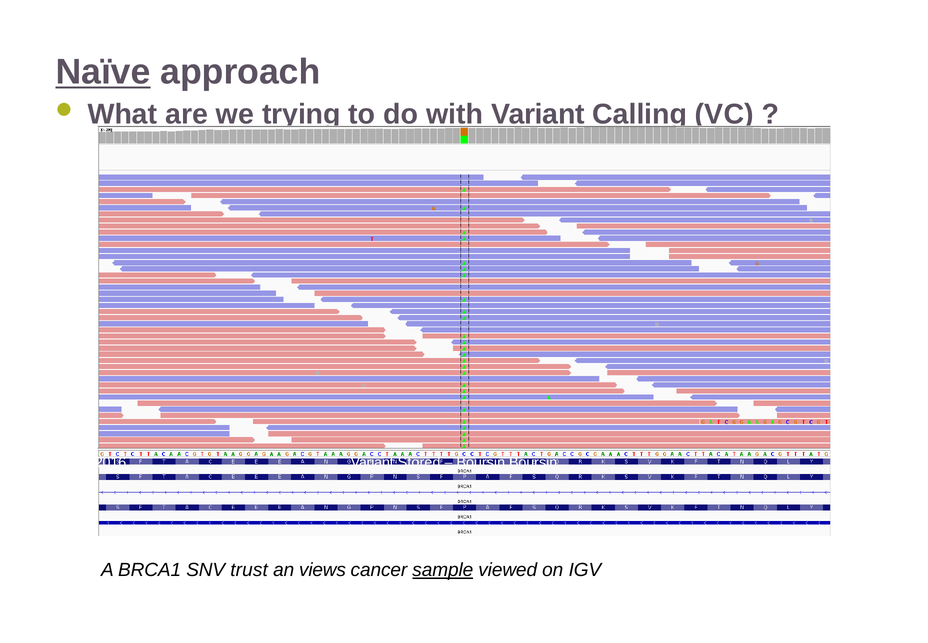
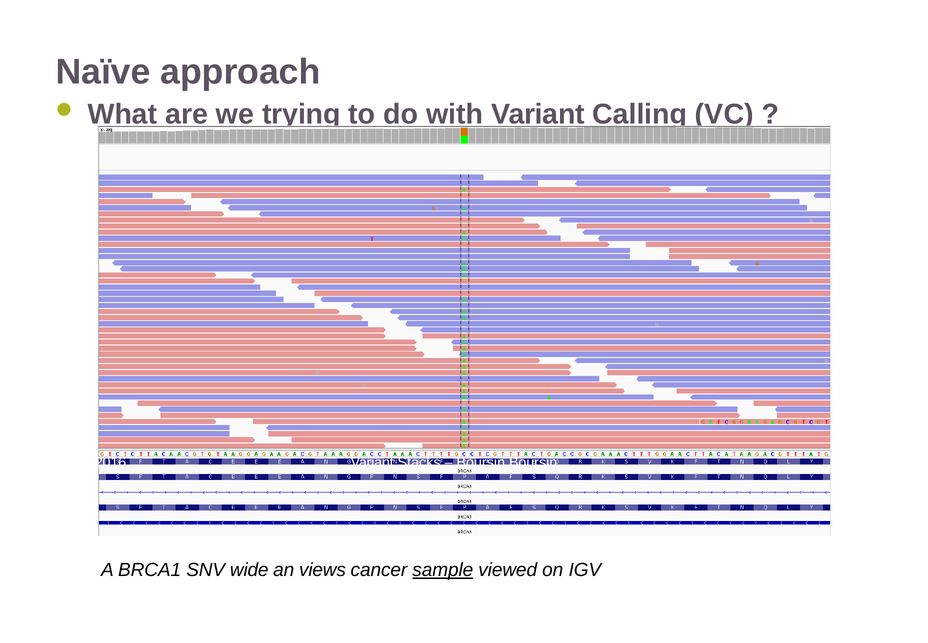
Naïve underline: present -> none
Stored: Stored -> Stacks
trust: trust -> wide
